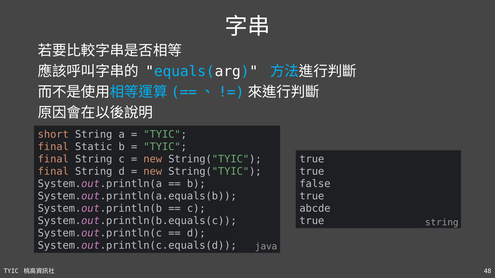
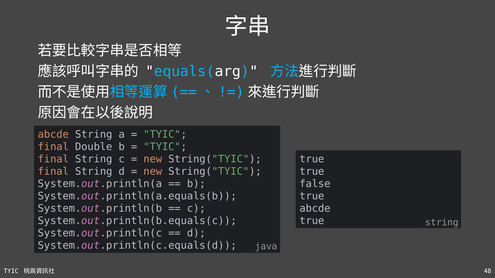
short at (53, 135): short -> abcde
Static: Static -> Double
